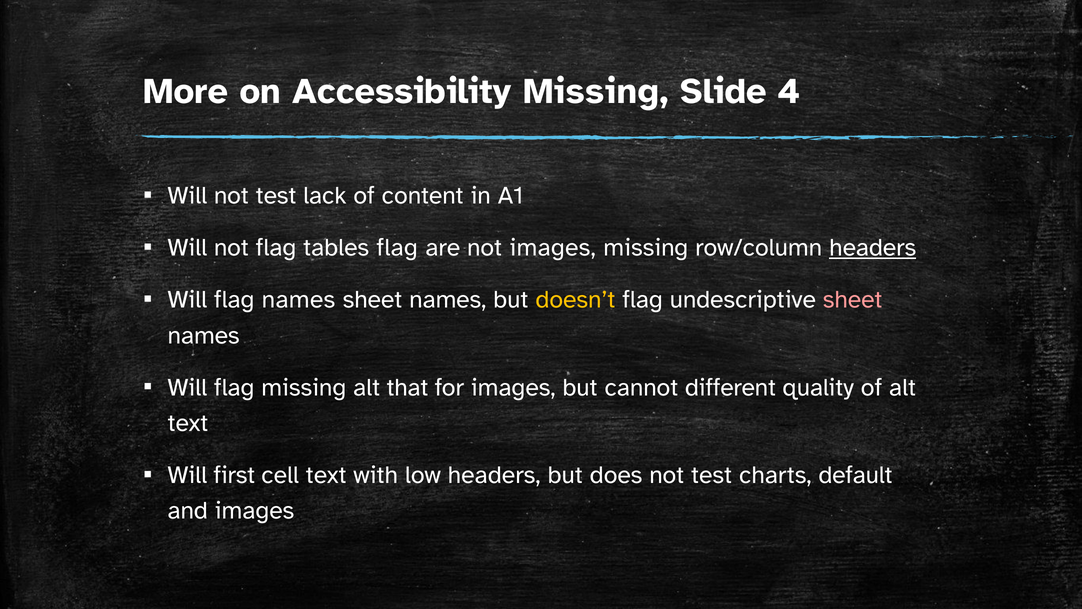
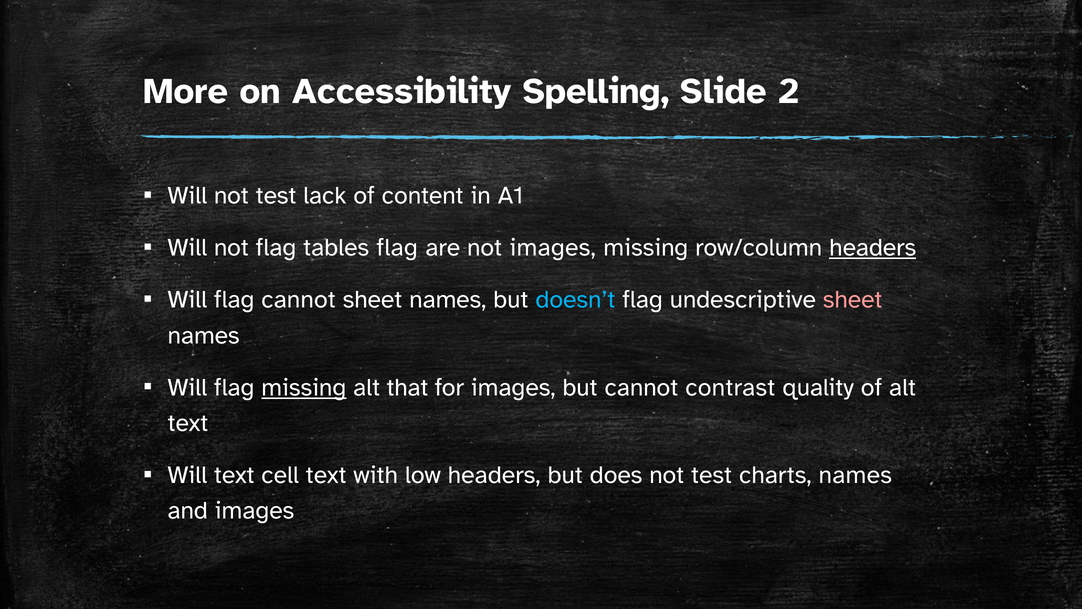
Accessibility Missing: Missing -> Spelling
4: 4 -> 2
flag names: names -> cannot
doesn’t colour: yellow -> light blue
missing at (304, 387) underline: none -> present
different: different -> contrast
Will first: first -> text
charts default: default -> names
